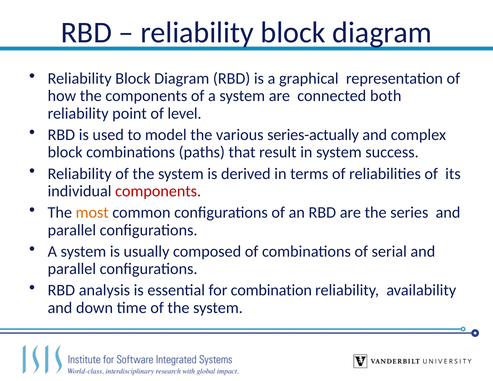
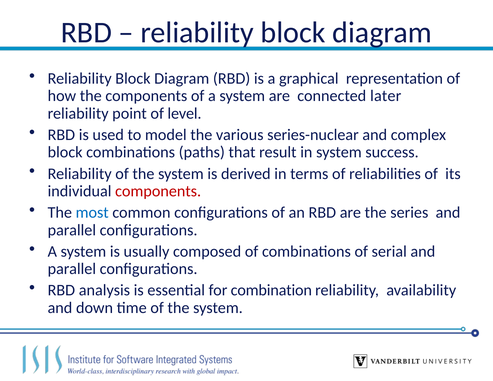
both: both -> later
series-actually: series-actually -> series-nuclear
most colour: orange -> blue
